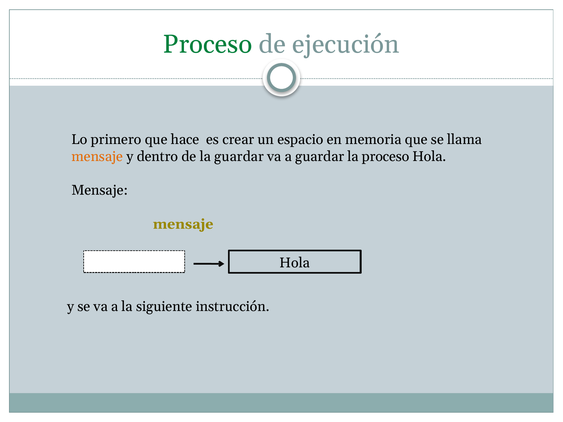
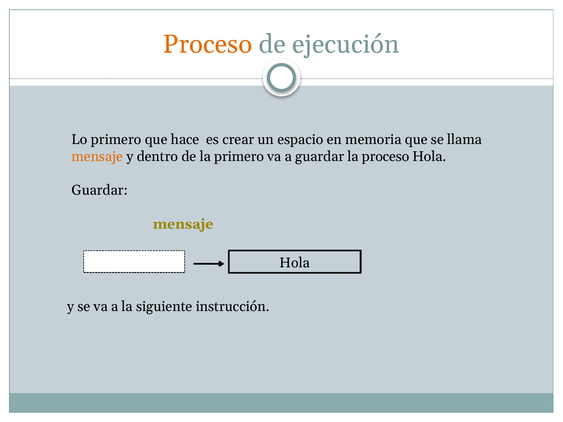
Proceso at (208, 44) colour: green -> orange
la guardar: guardar -> primero
Mensaje at (100, 190): Mensaje -> Guardar
